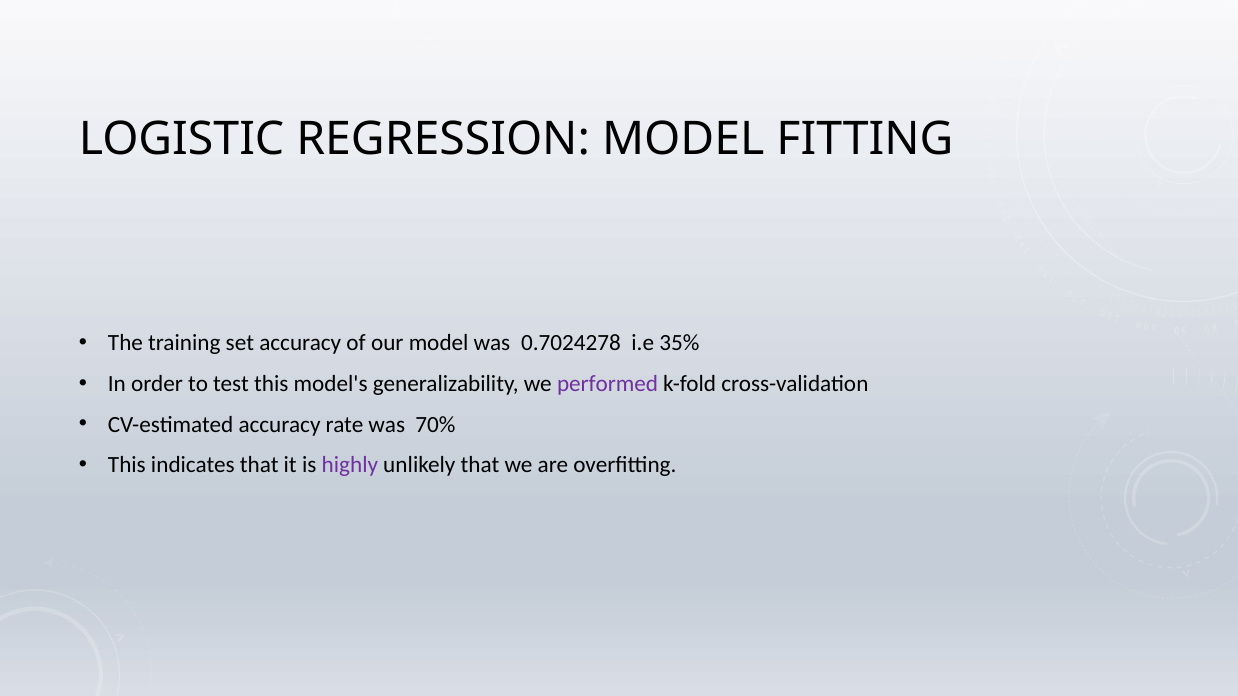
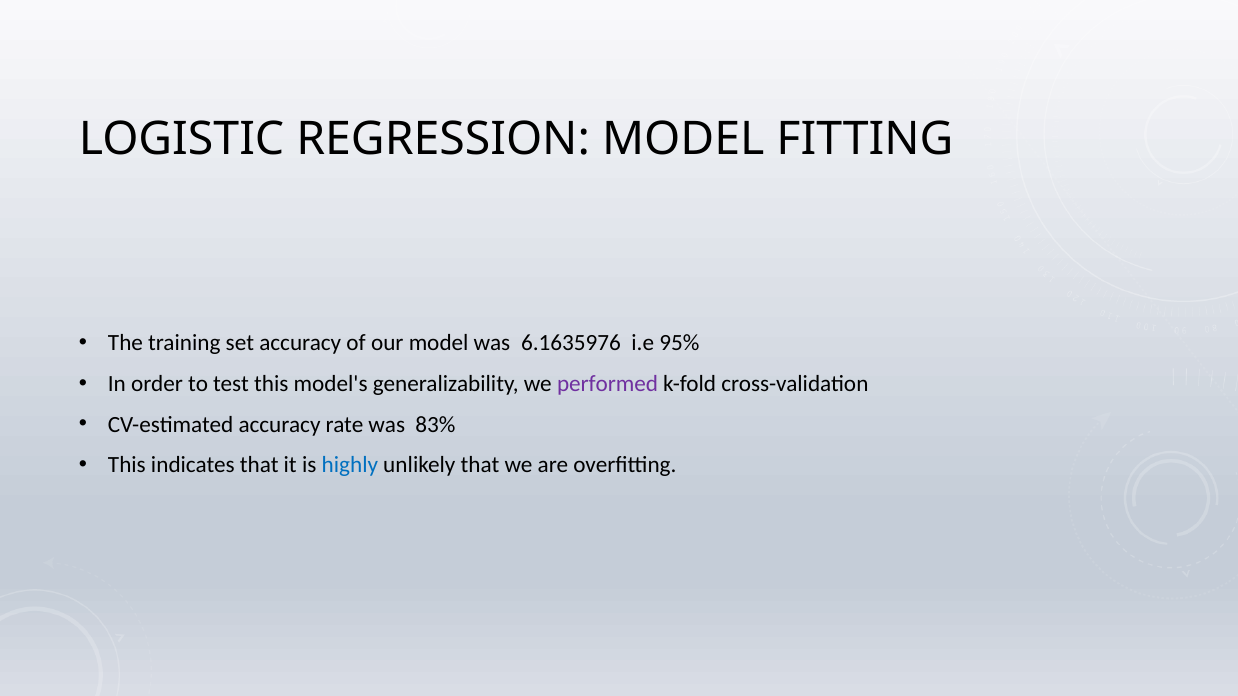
0.7024278: 0.7024278 -> 6.1635976
35%: 35% -> 95%
70%: 70% -> 83%
highly colour: purple -> blue
